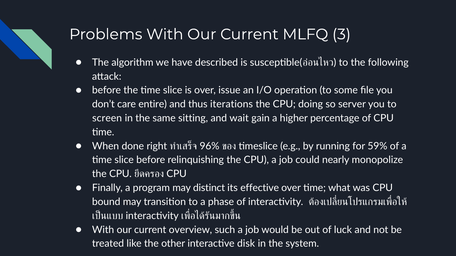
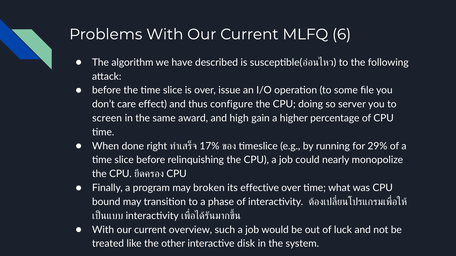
3: 3 -> 6
entire: entire -> effect
iterations: iterations -> configure
sitting: sitting -> award
wait: wait -> high
96%: 96% -> 17%
59%: 59% -> 29%
distinct: distinct -> broken
